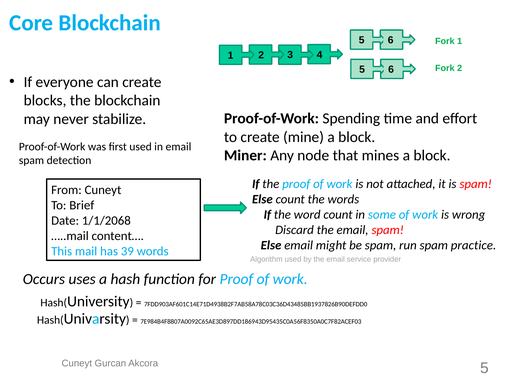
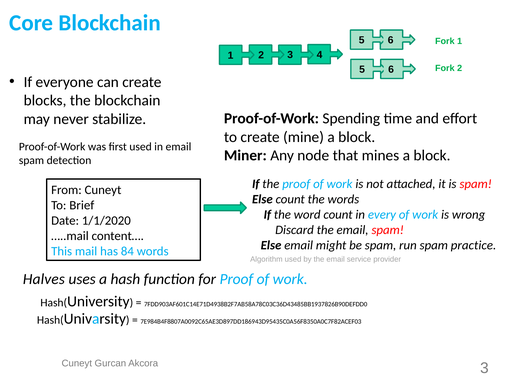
some: some -> every
1/1/2068: 1/1/2068 -> 1/1/2020
39: 39 -> 84
Occurs: Occurs -> Halves
5 at (484, 368): 5 -> 3
